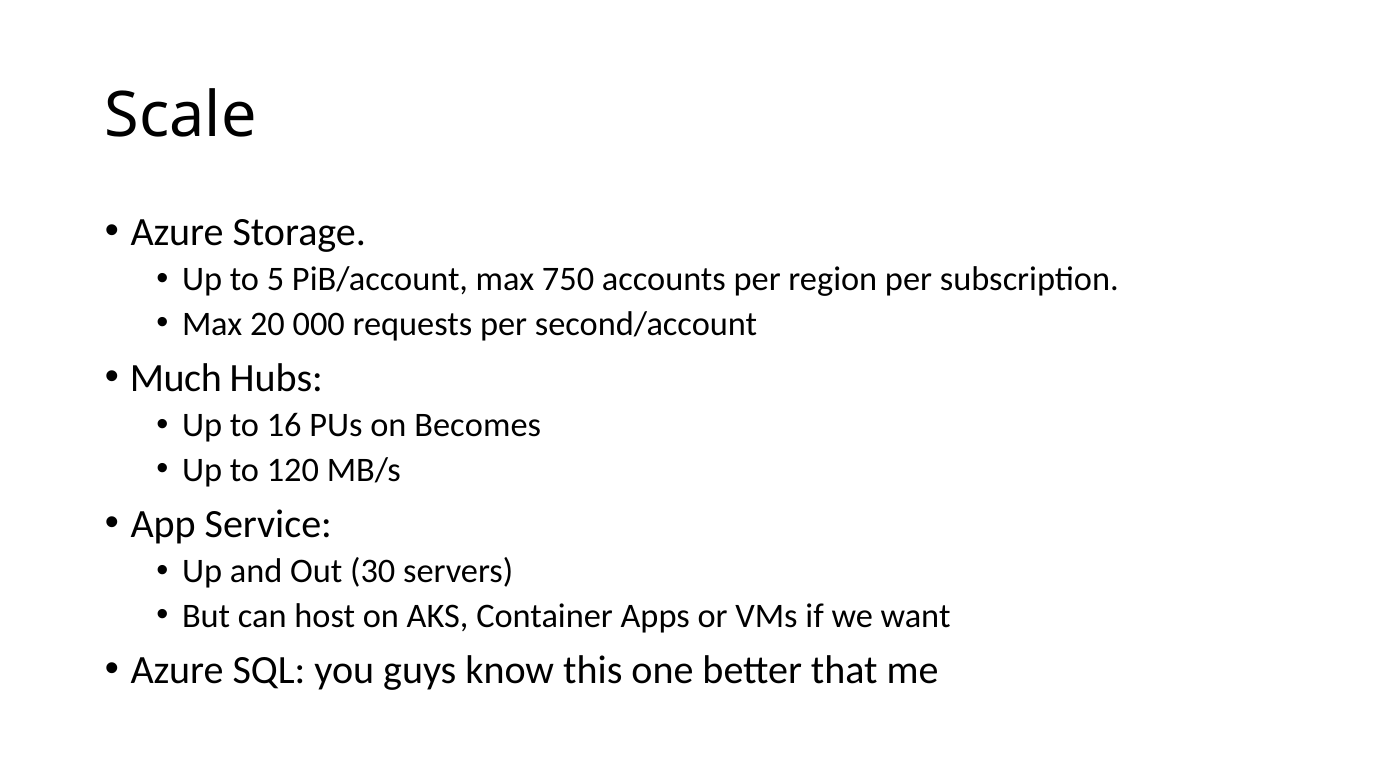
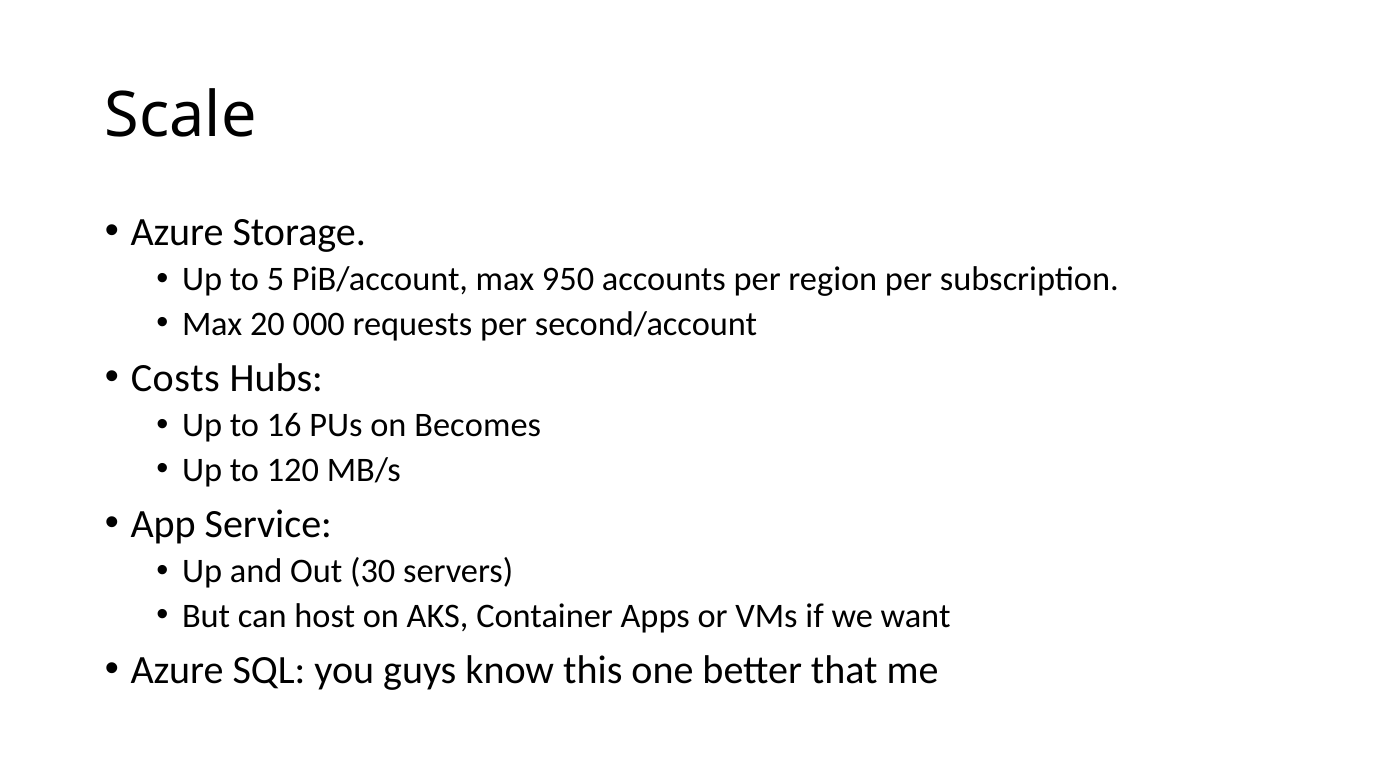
750: 750 -> 950
Much: Much -> Costs
